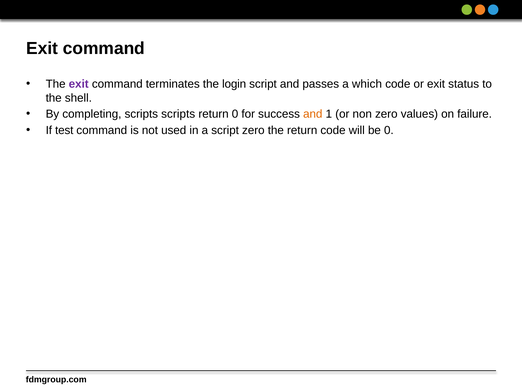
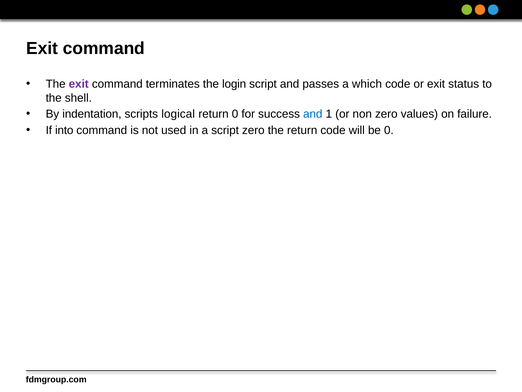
completing: completing -> indentation
scripts scripts: scripts -> logical
and at (313, 114) colour: orange -> blue
test: test -> into
